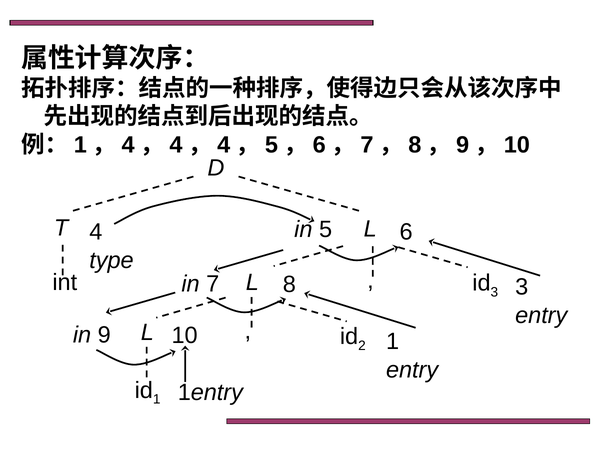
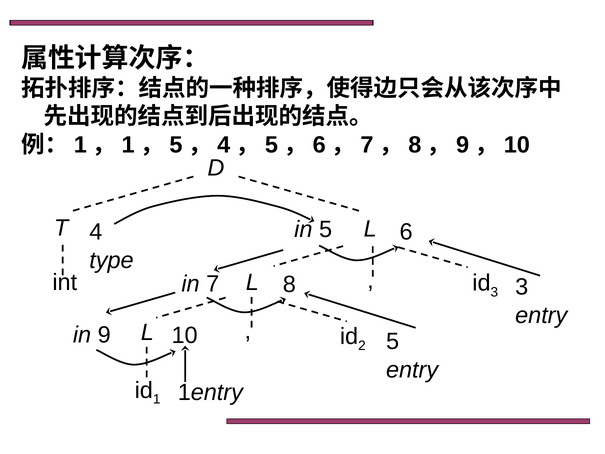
4 at (128, 145): 4 -> 1
4 at (176, 145): 4 -> 5
10 1: 1 -> 5
